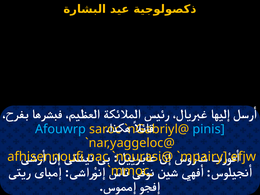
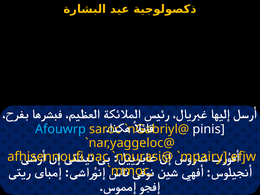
pinis colour: light blue -> white
